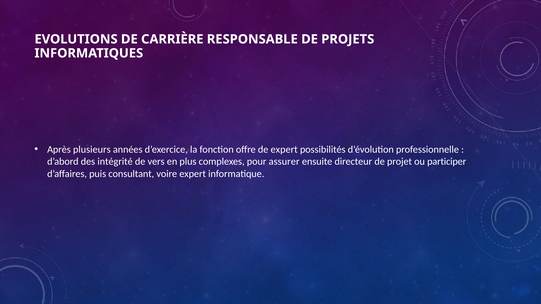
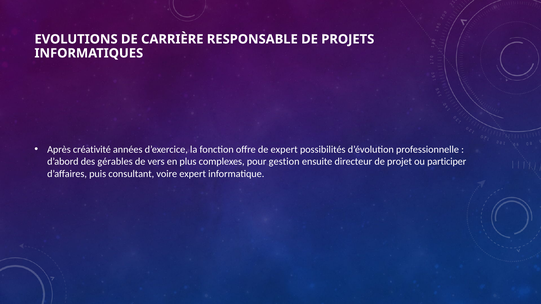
plusieurs: plusieurs -> créativité
intégrité: intégrité -> gérables
assurer: assurer -> gestion
